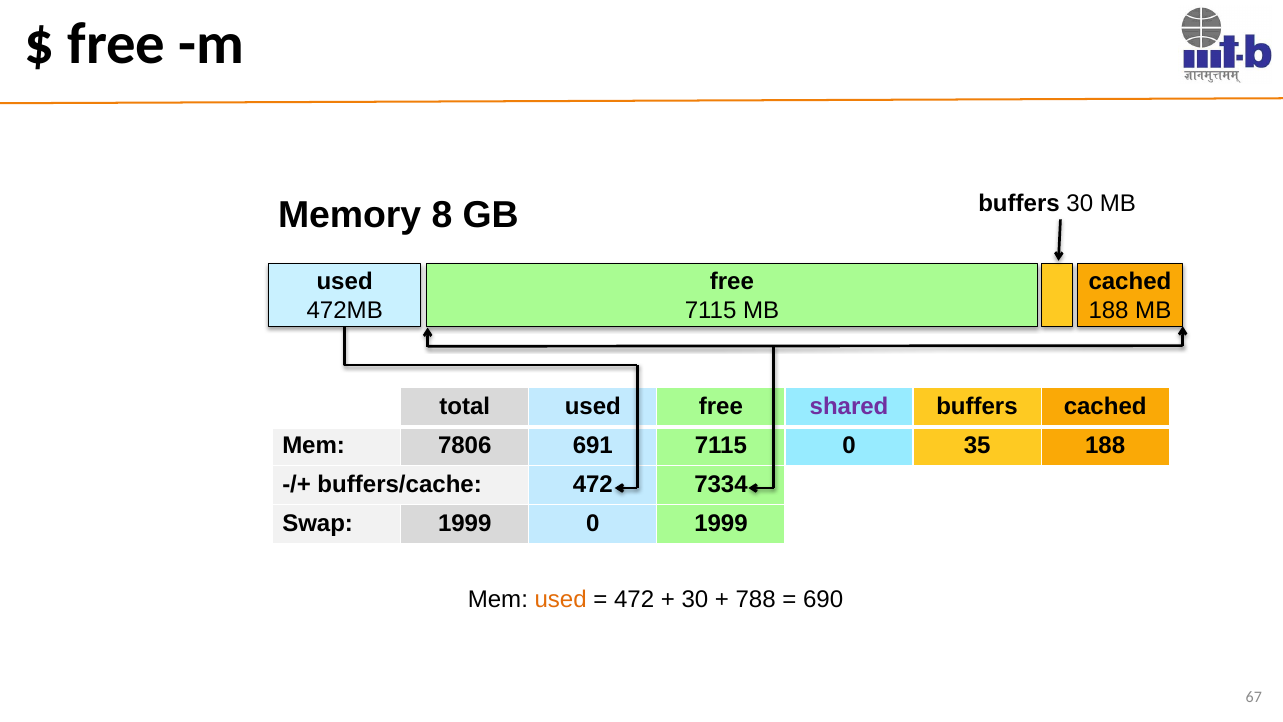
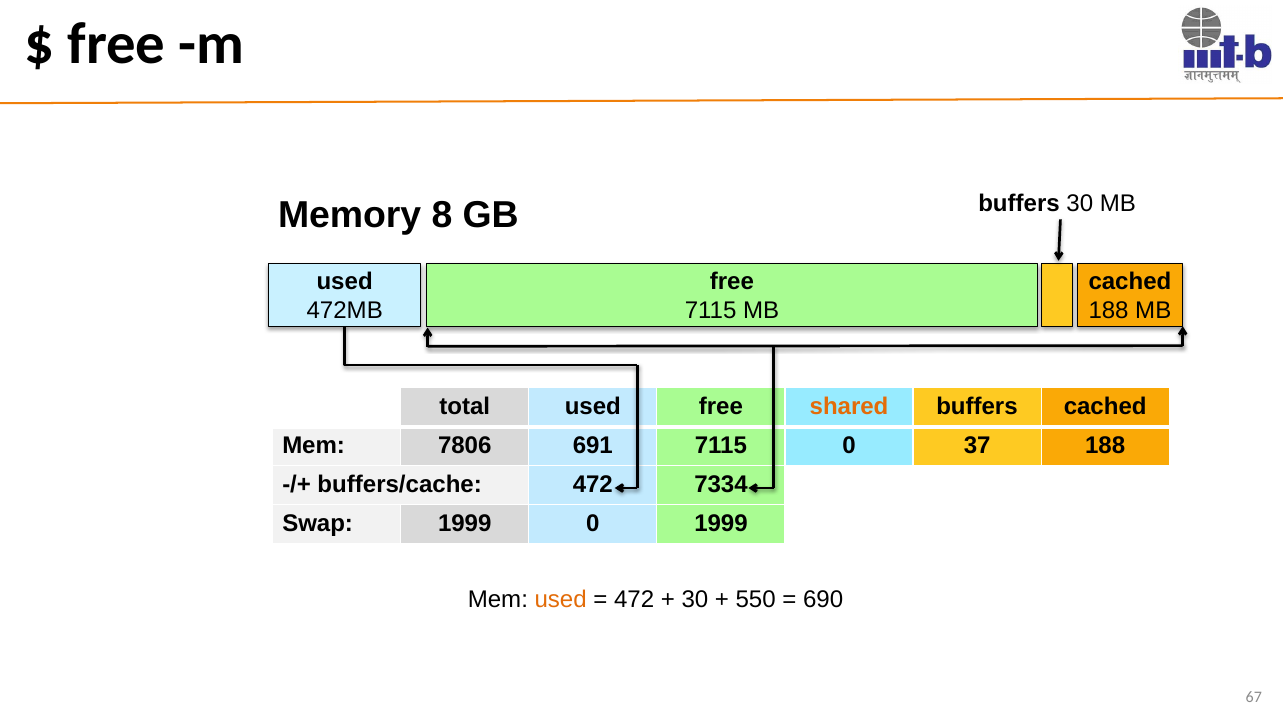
shared colour: purple -> orange
35: 35 -> 37
788: 788 -> 550
